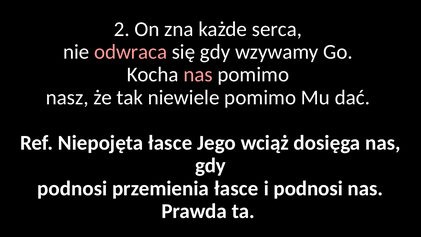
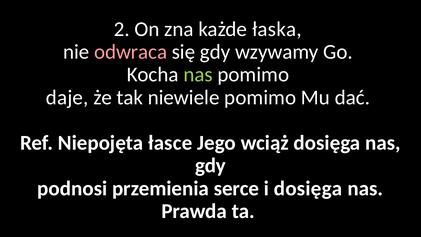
serca: serca -> łaska
nas at (198, 75) colour: pink -> light green
nasz: nasz -> daje
przemienia łasce: łasce -> serce
i podnosi: podnosi -> dosięga
